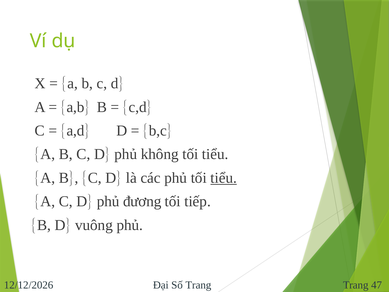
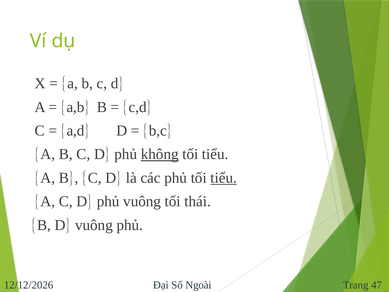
không underline: none -> present
phủ đương: đương -> vuông
tiếp: tiếp -> thái
Số Trang: Trang -> Ngoài
